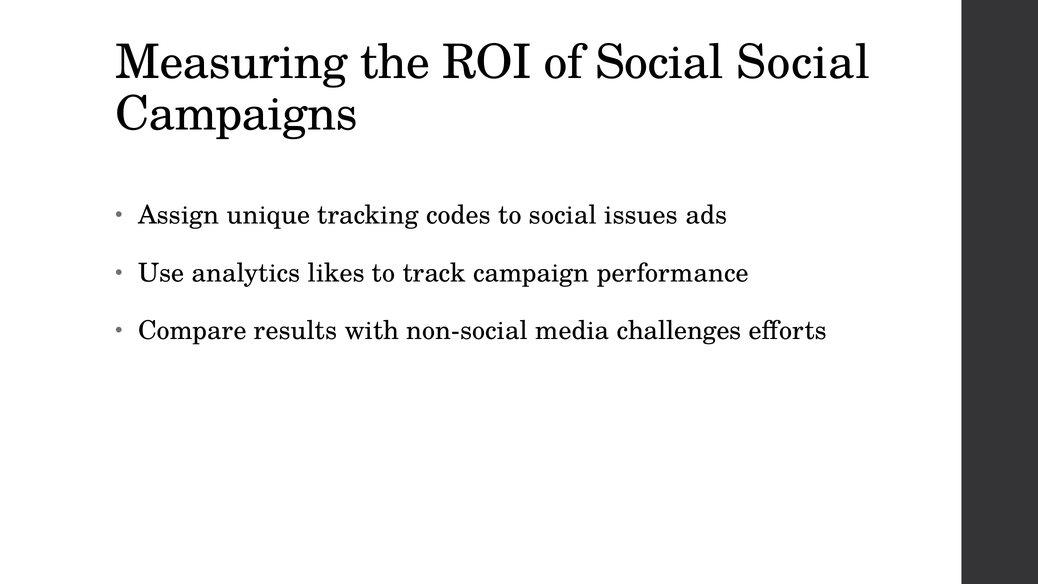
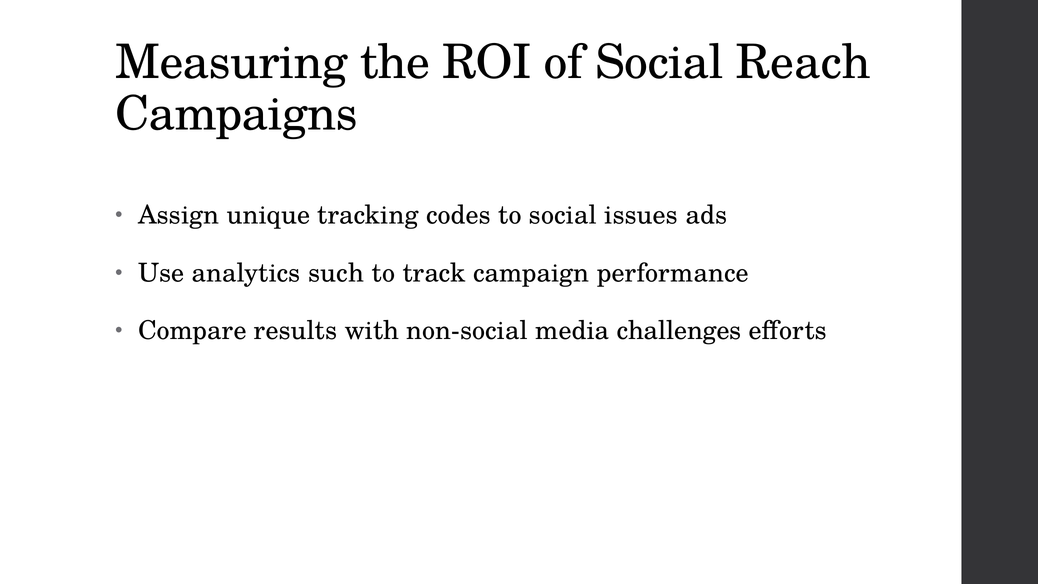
Social Social: Social -> Reach
likes: likes -> such
